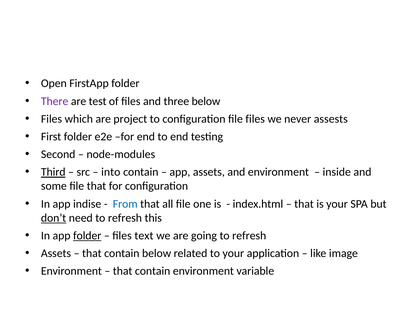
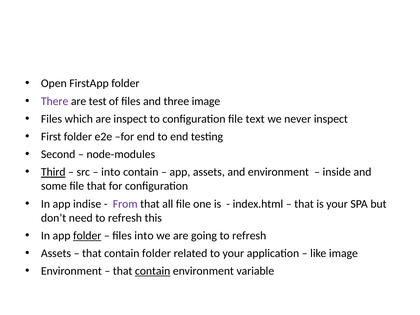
three below: below -> image
are project: project -> inspect
file files: files -> text
never assests: assests -> inspect
From colour: blue -> purple
don’t underline: present -> none
files text: text -> into
contain below: below -> folder
contain at (153, 271) underline: none -> present
